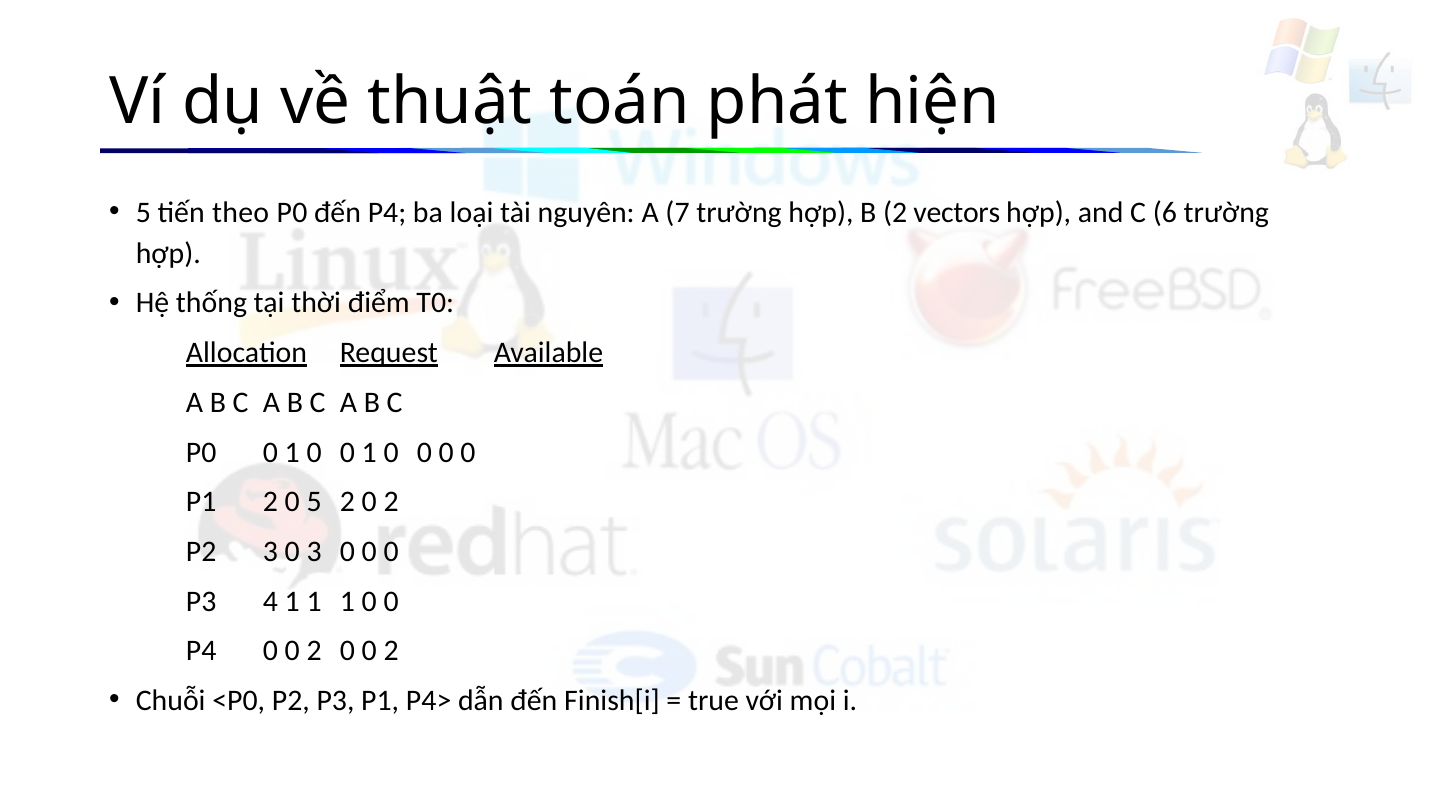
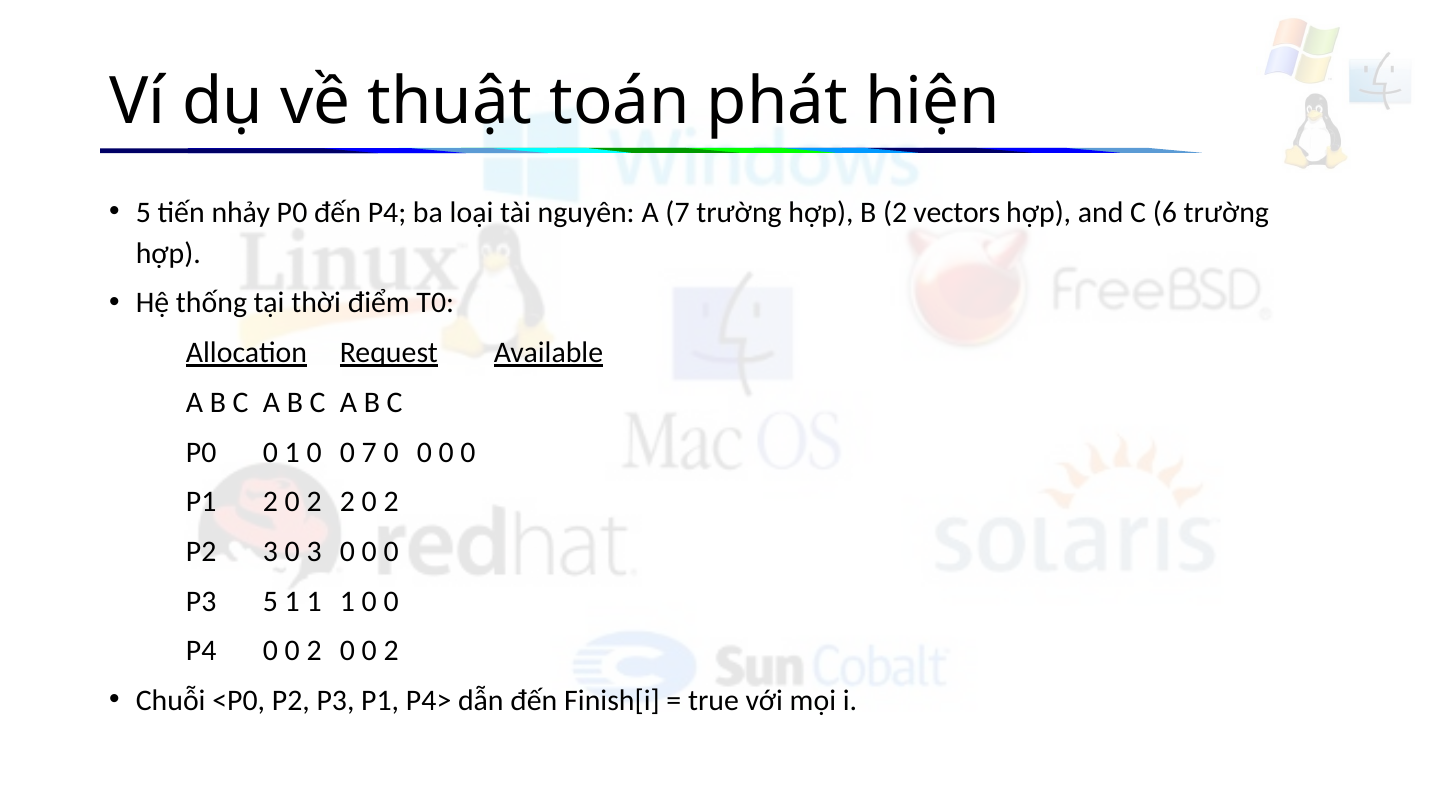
theo: theo -> nhảy
0 0 1: 1 -> 7
P1 2 0 5: 5 -> 2
P3 4: 4 -> 5
